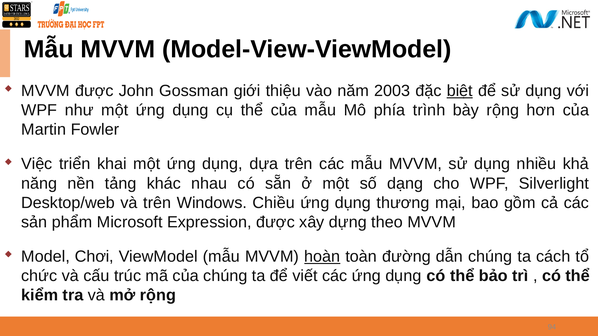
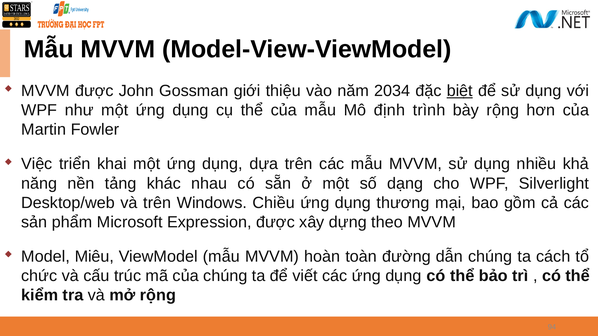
2003: 2003 -> 2034
phía: phía -> định
Chơi: Chơi -> Miêu
hoàn underline: present -> none
